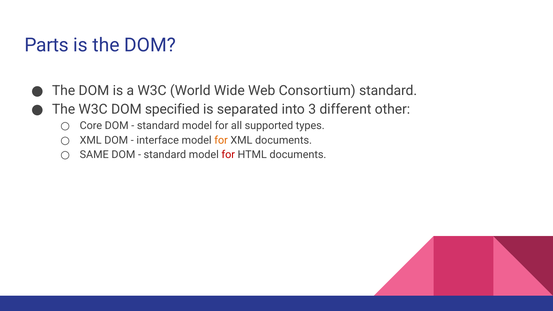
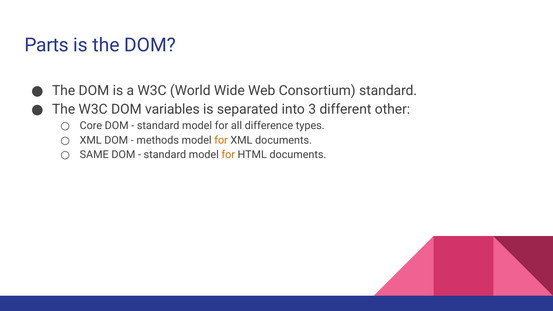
specified: specified -> variables
supported: supported -> difference
interface: interface -> methods
for at (228, 155) colour: red -> orange
